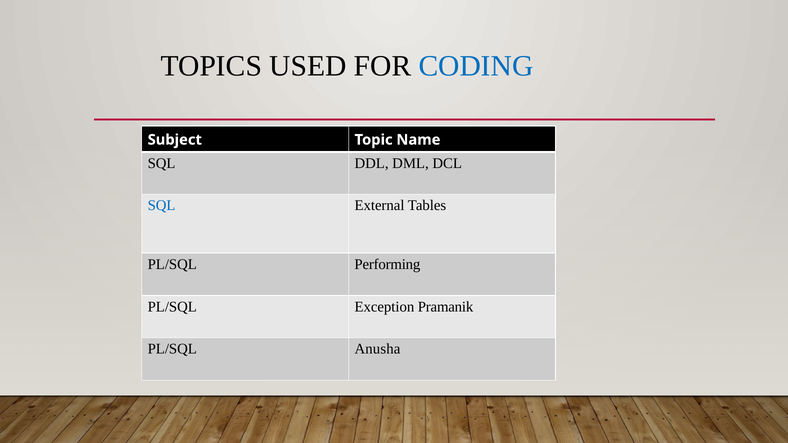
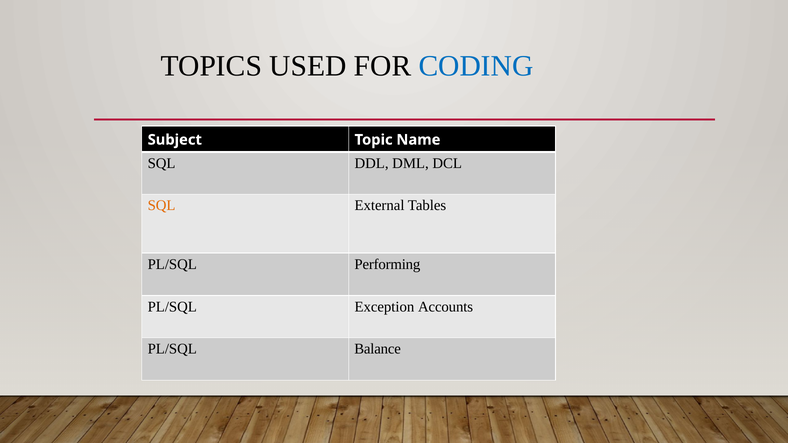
SQL at (162, 206) colour: blue -> orange
Pramanik: Pramanik -> Accounts
Anusha: Anusha -> Balance
